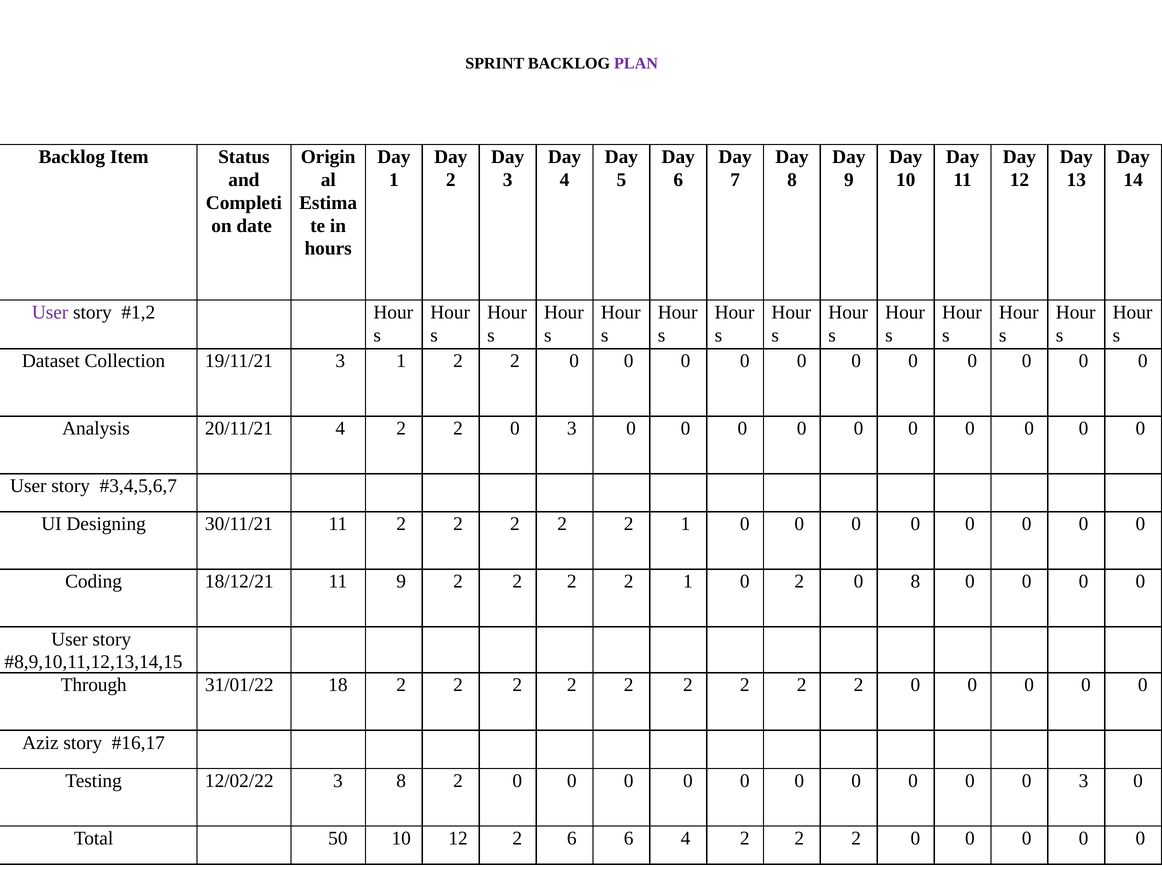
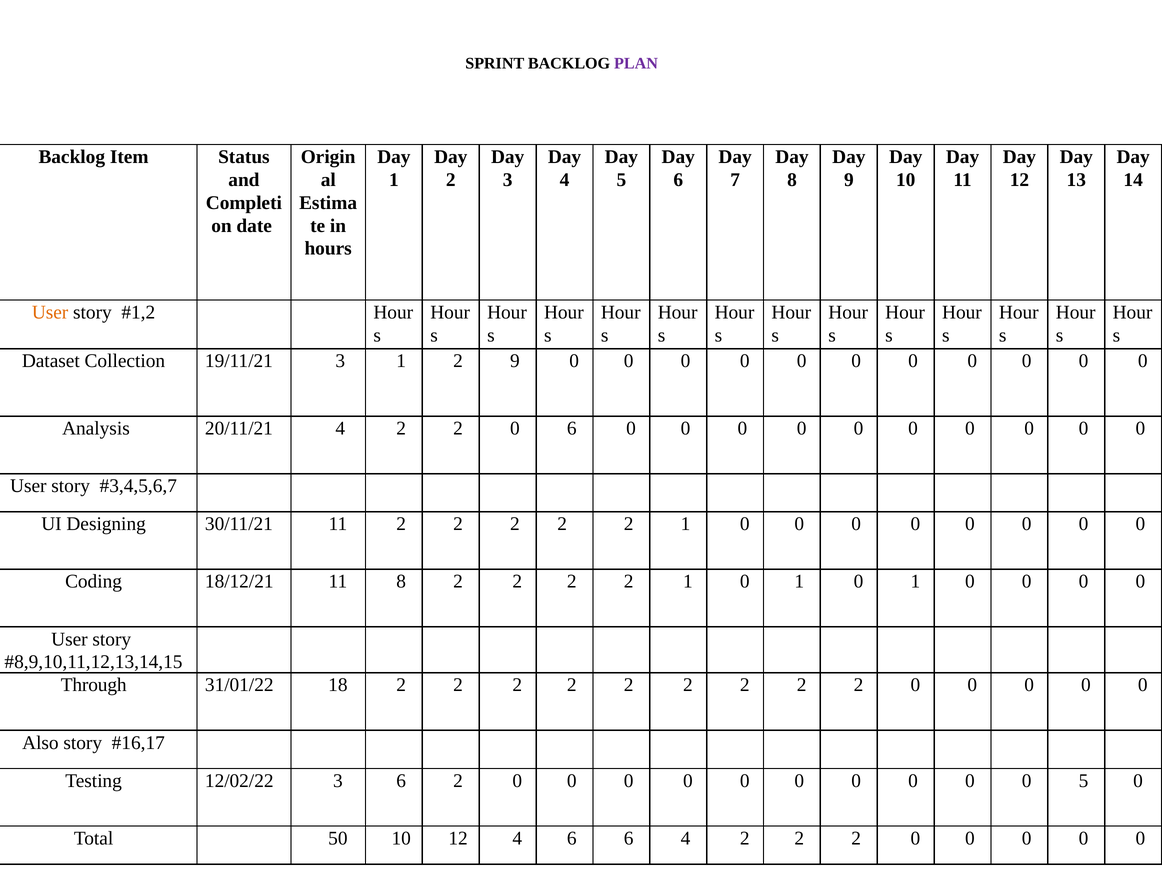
User at (50, 312) colour: purple -> orange
1 2 2: 2 -> 9
2 0 3: 3 -> 6
11 9: 9 -> 8
2 1 0 2: 2 -> 1
8 at (915, 582): 8 -> 1
Aziz: Aziz -> Also
3 8: 8 -> 6
0 0 3: 3 -> 5
12 2: 2 -> 4
